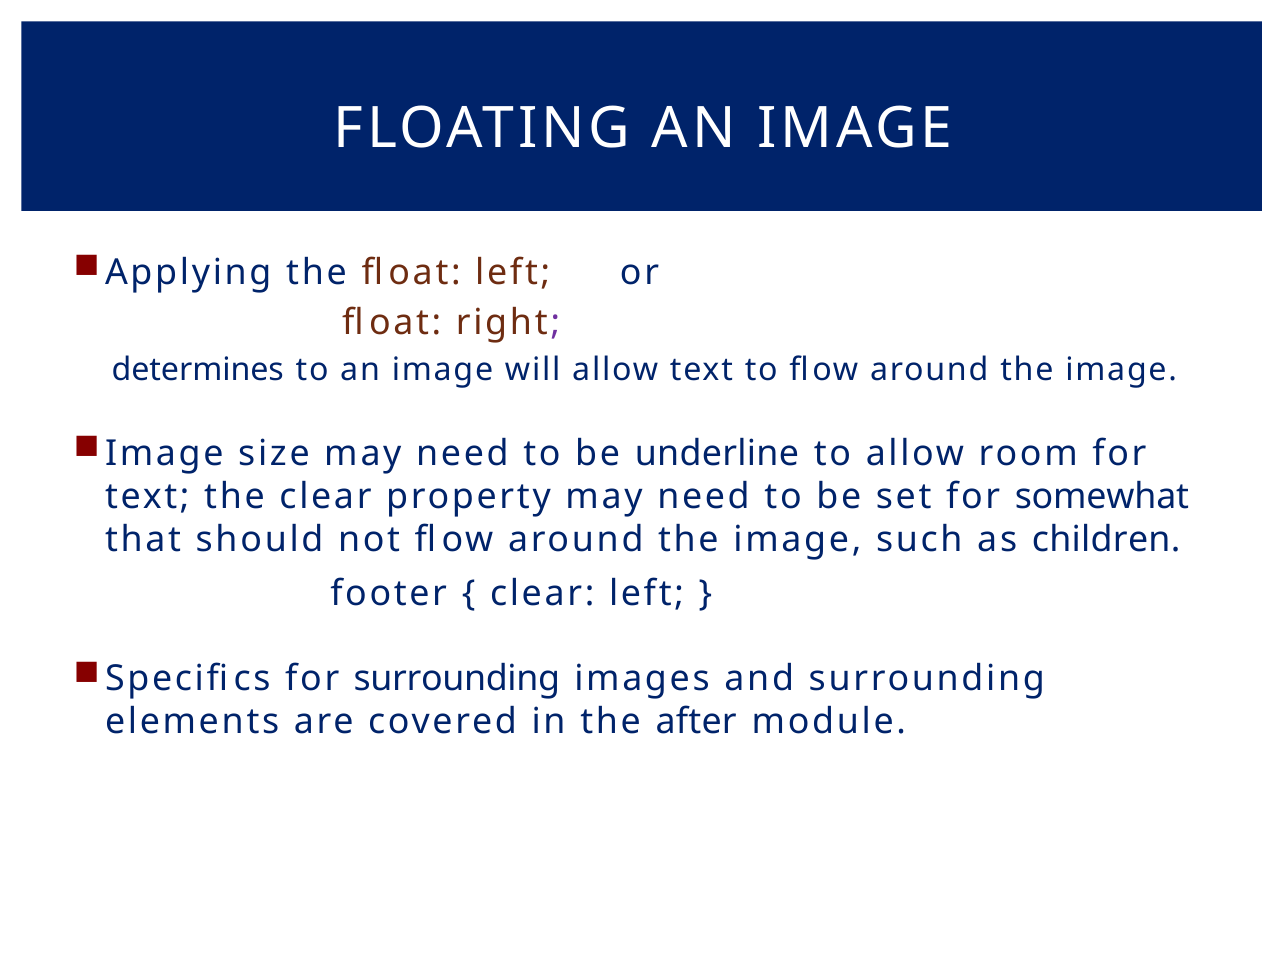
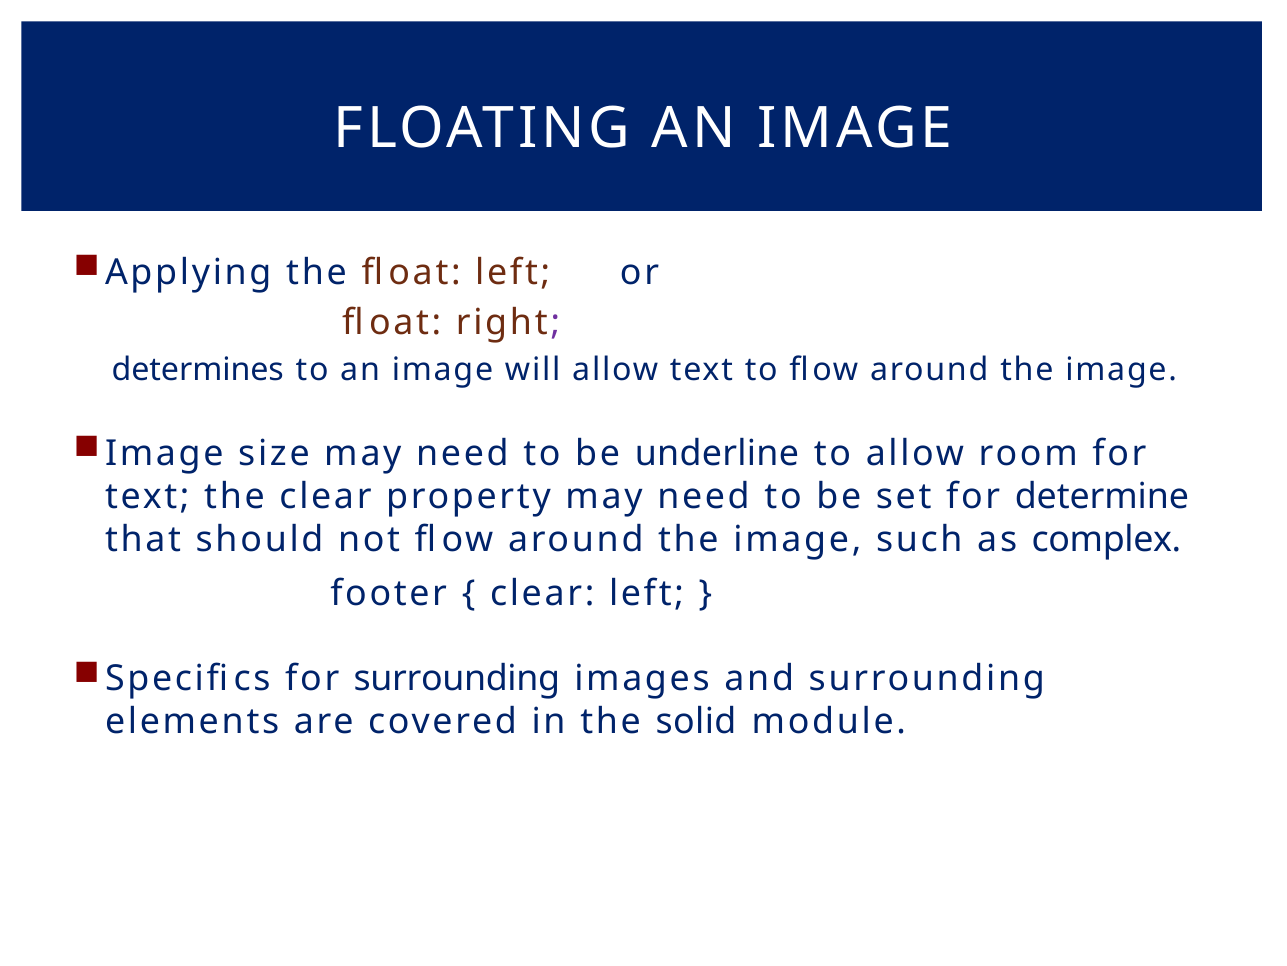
somewhat: somewhat -> determine
children: children -> complex
after: after -> solid
